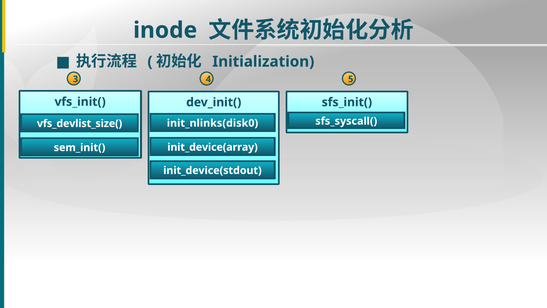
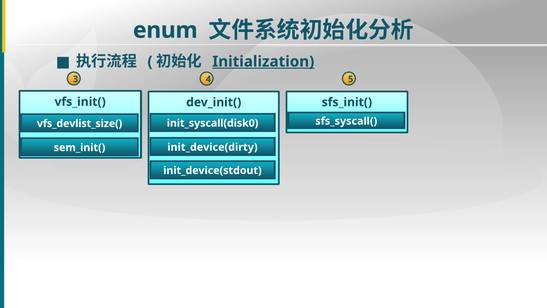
inode: inode -> enum
Initialization underline: none -> present
init_nlinks(disk0: init_nlinks(disk0 -> init_syscall(disk0
init_device(array: init_device(array -> init_device(dirty
